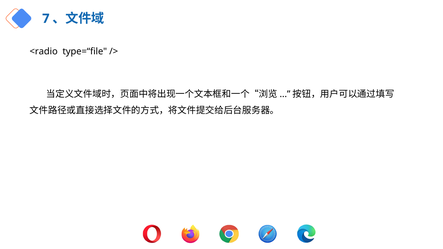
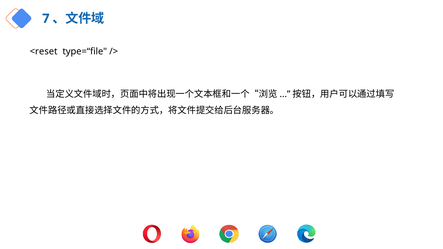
<radio: <radio -> <reset
